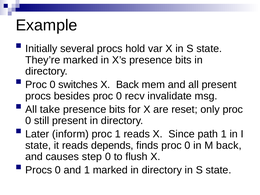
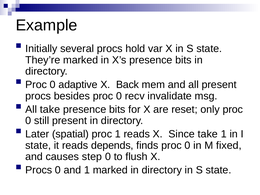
switches: switches -> adaptive
inform: inform -> spatial
Since path: path -> take
M back: back -> fixed
